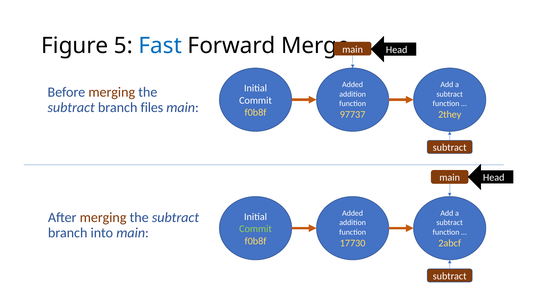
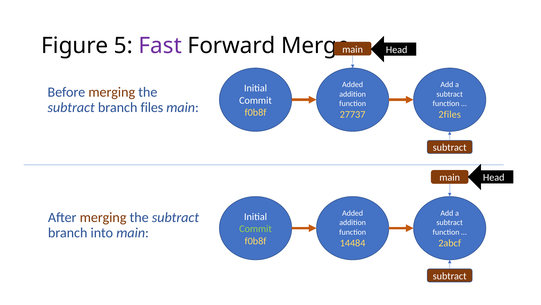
Fast colour: blue -> purple
97737: 97737 -> 27737
2they: 2they -> 2files
17730: 17730 -> 14484
